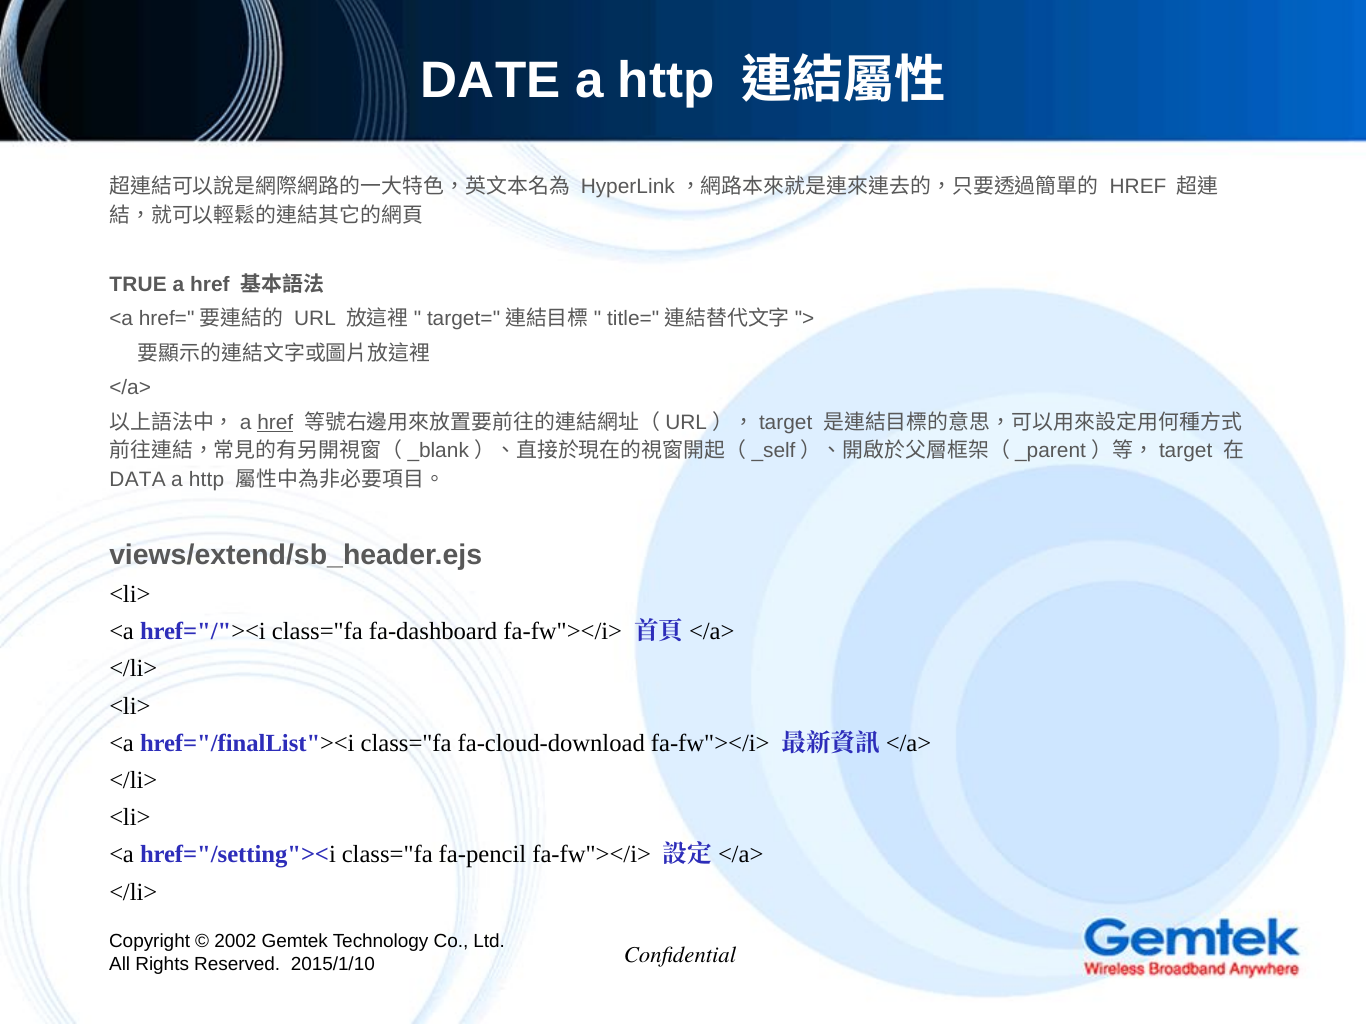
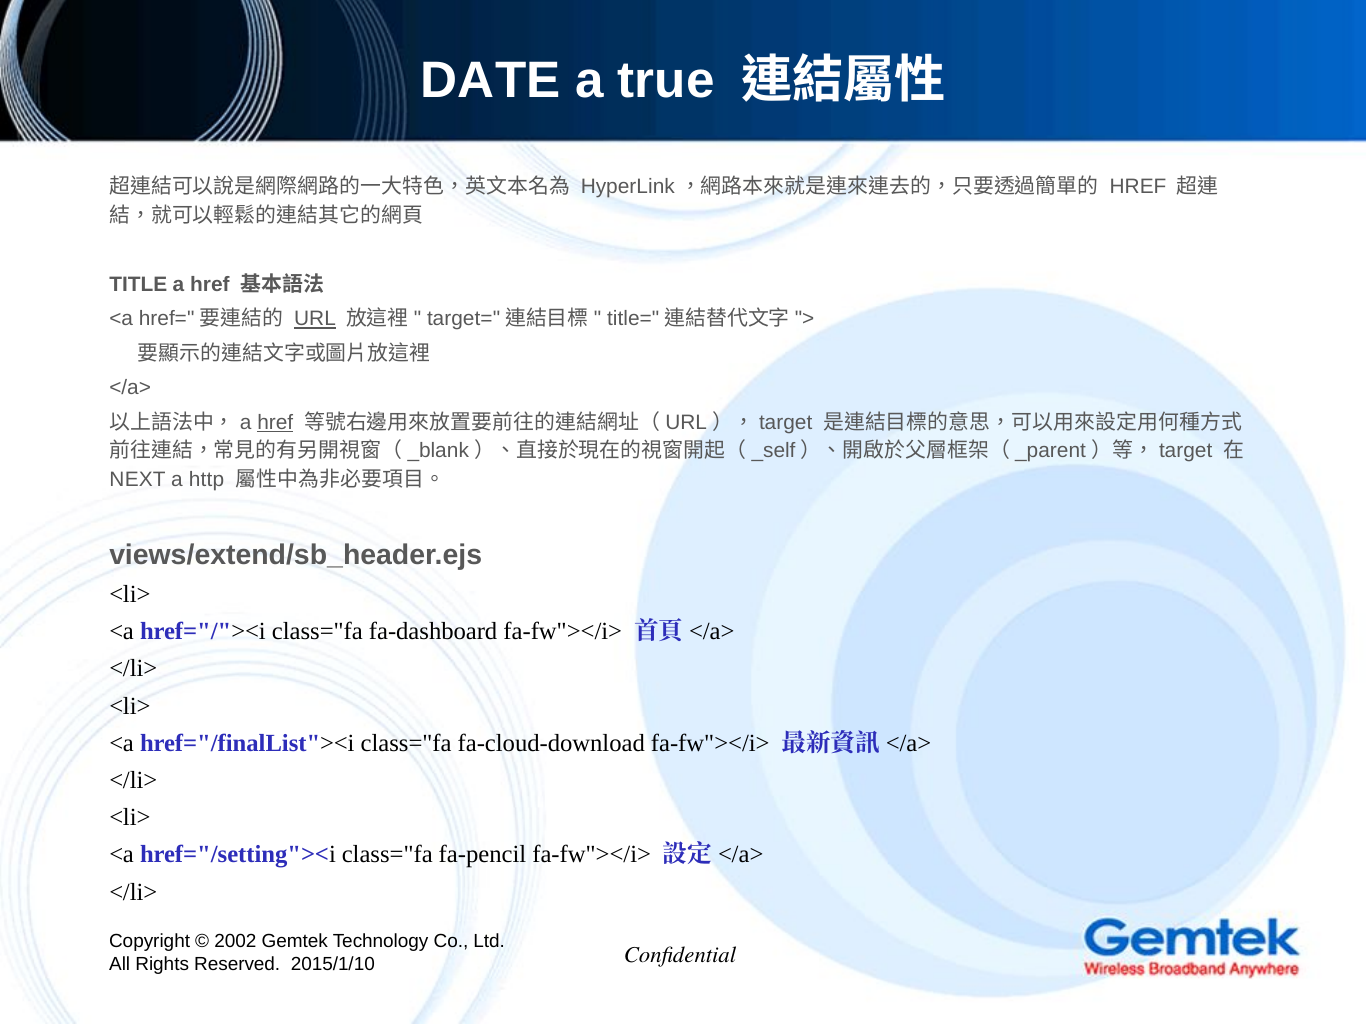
http at (666, 81): http -> true
TRUE: TRUE -> TITLE
URL at (315, 319) underline: none -> present
DATA: DATA -> NEXT
